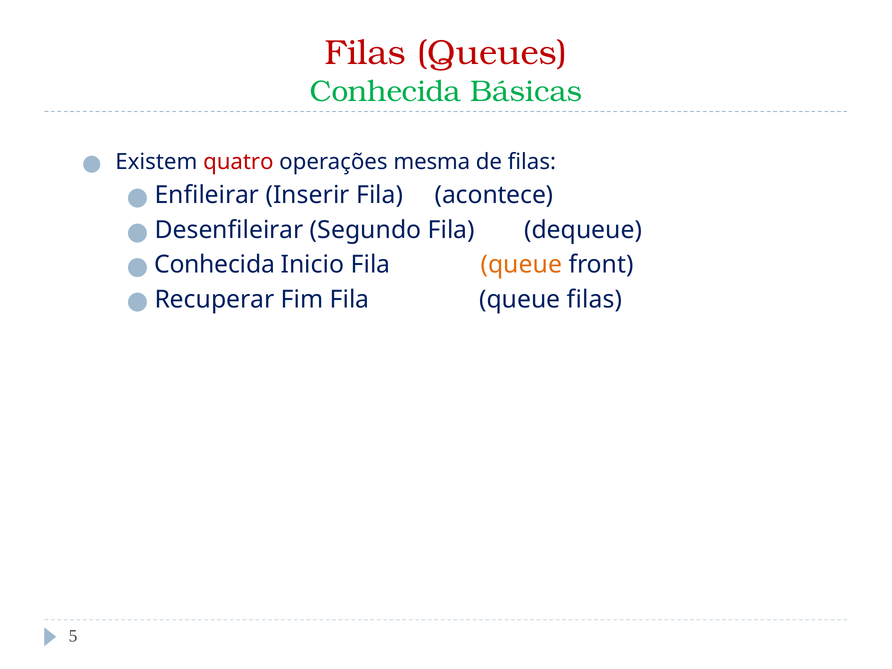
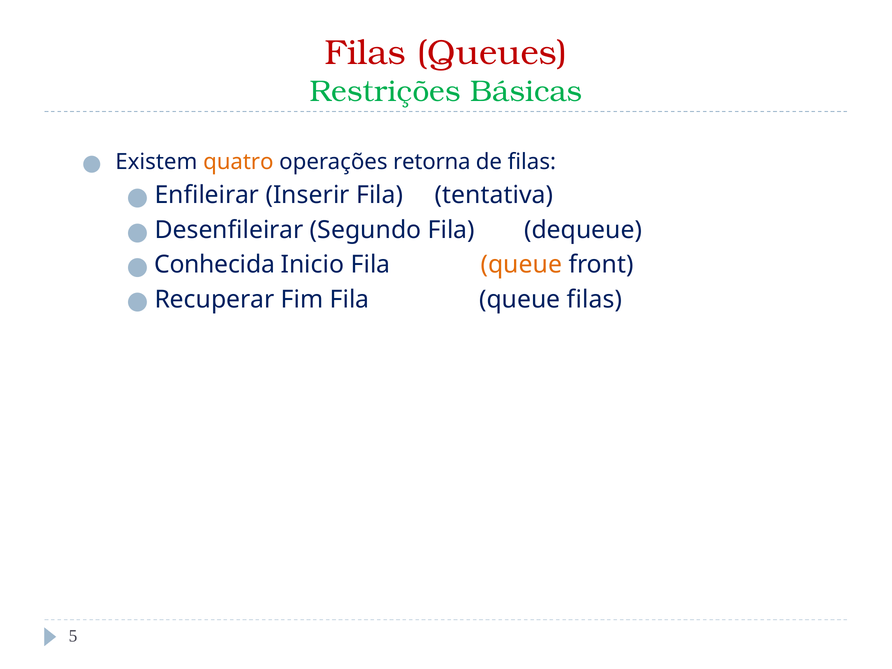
Conhecida at (385, 91): Conhecida -> Restrições
quatro colour: red -> orange
mesma: mesma -> retorna
acontece: acontece -> tentativa
